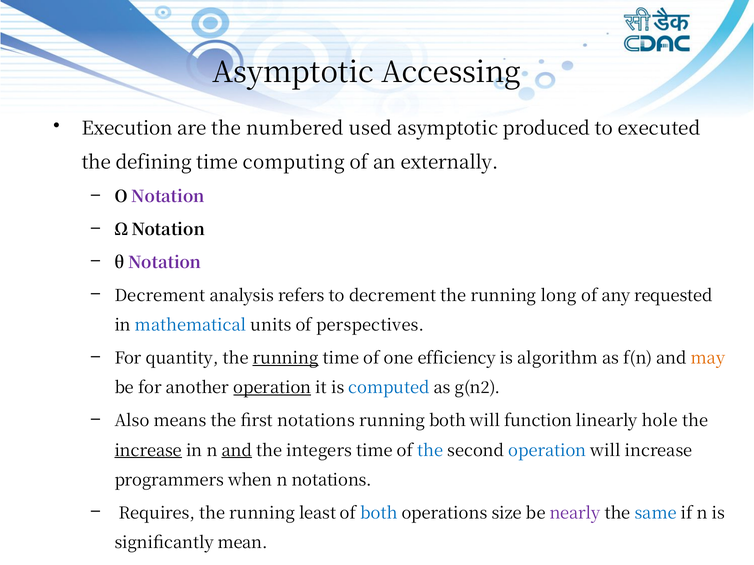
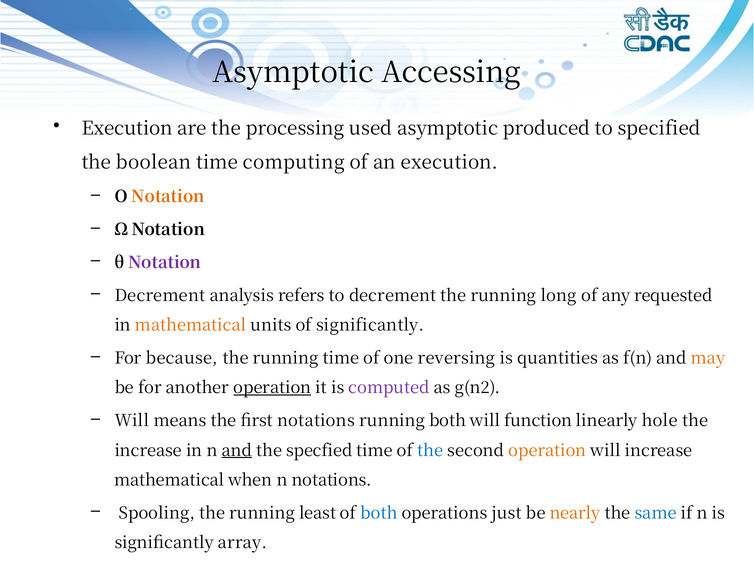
numbered: numbered -> processing
executed: executed -> specified
defining: defining -> boolean
an externally: externally -> execution
Notation at (168, 197) colour: purple -> orange
mathematical at (191, 326) colour: blue -> orange
of perspectives: perspectives -> significantly
quantity: quantity -> because
running at (286, 359) underline: present -> none
efficiency: efficiency -> reversing
algorithm: algorithm -> quantities
computed colour: blue -> purple
Also at (132, 421): Also -> Will
increase at (148, 451) underline: present -> none
integers: integers -> specfied
operation at (547, 451) colour: blue -> orange
programmers at (169, 481): programmers -> mathematical
Requires: Requires -> Spooling
size: size -> just
nearly colour: purple -> orange
mean: mean -> array
